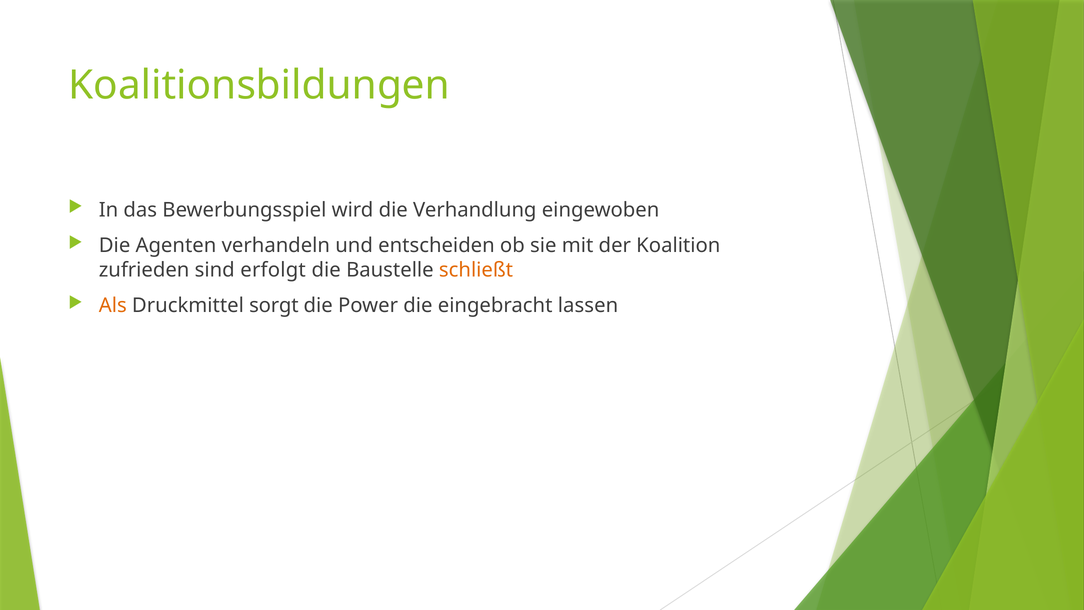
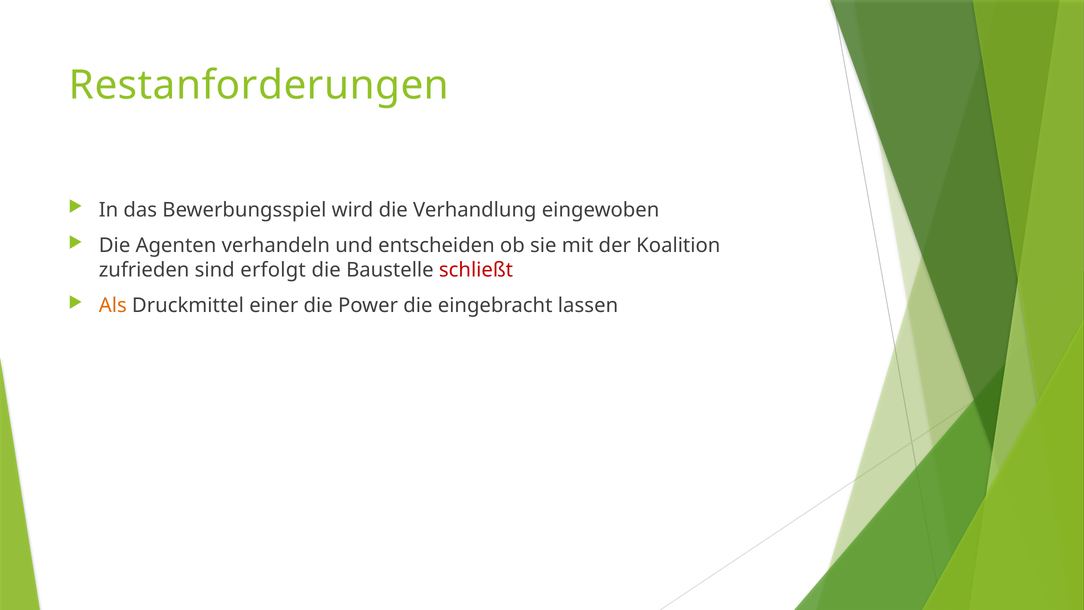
Koalitionsbildungen: Koalitionsbildungen -> Restanforderungen
schließt colour: orange -> red
sorgt: sorgt -> einer
